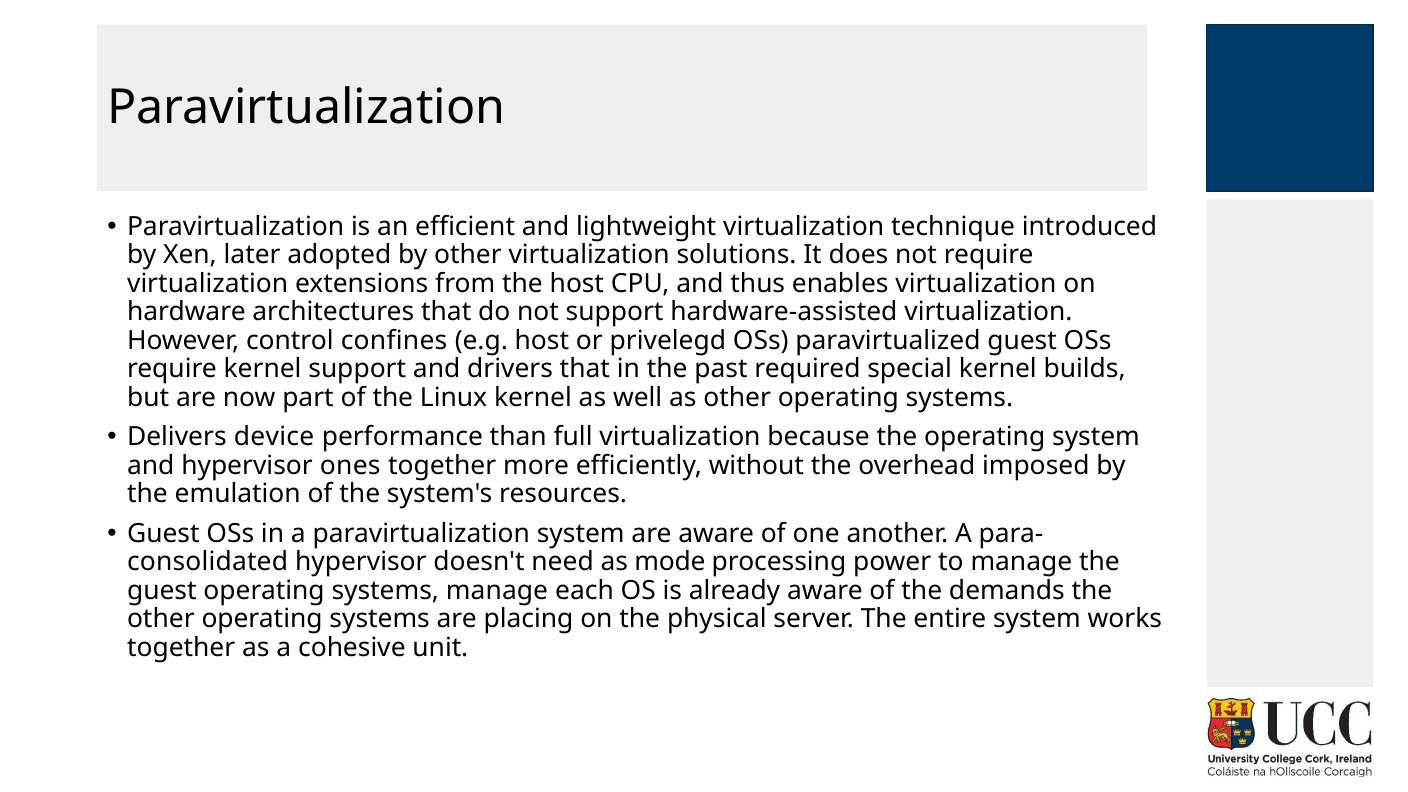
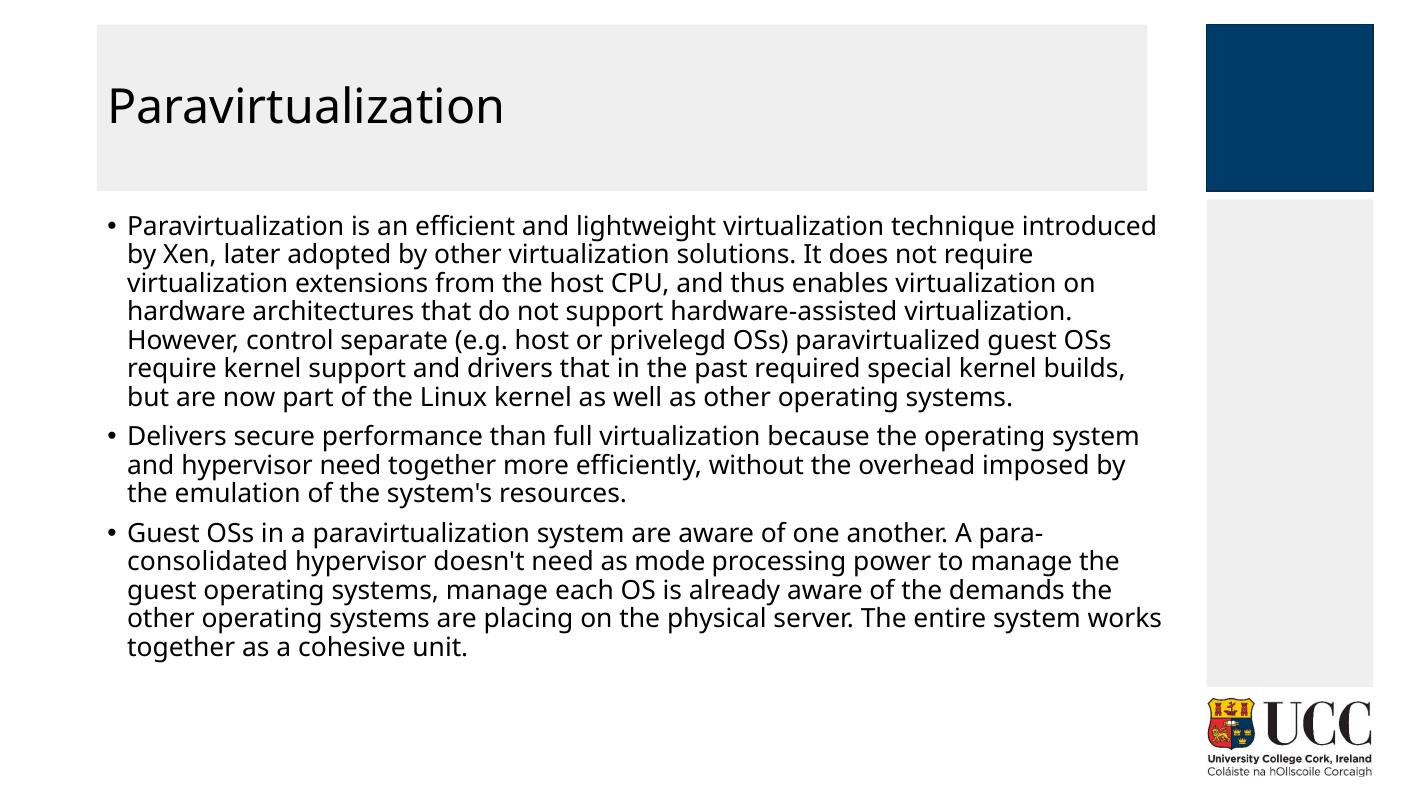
confines: confines -> separate
device: device -> secure
hypervisor ones: ones -> need
